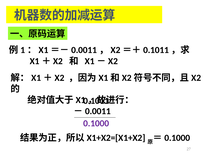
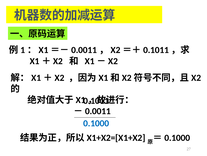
0.1000 colour: purple -> blue
